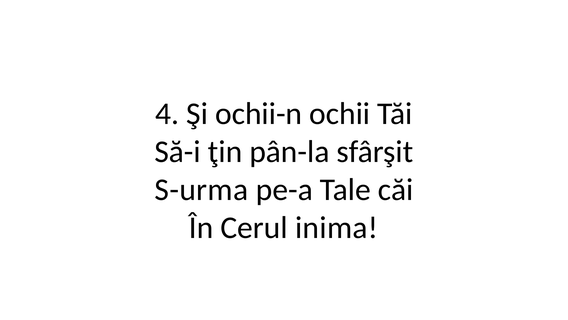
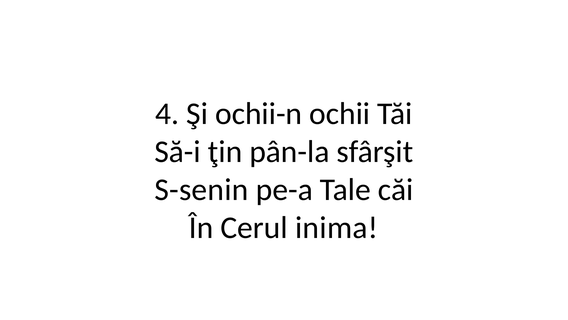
S-urma: S-urma -> S-senin
